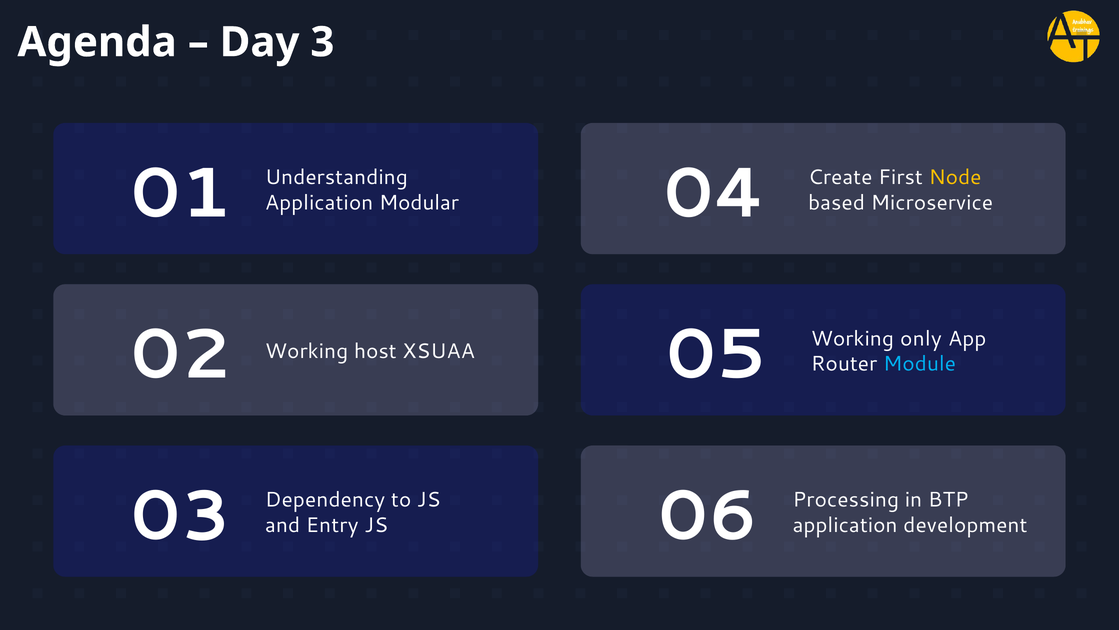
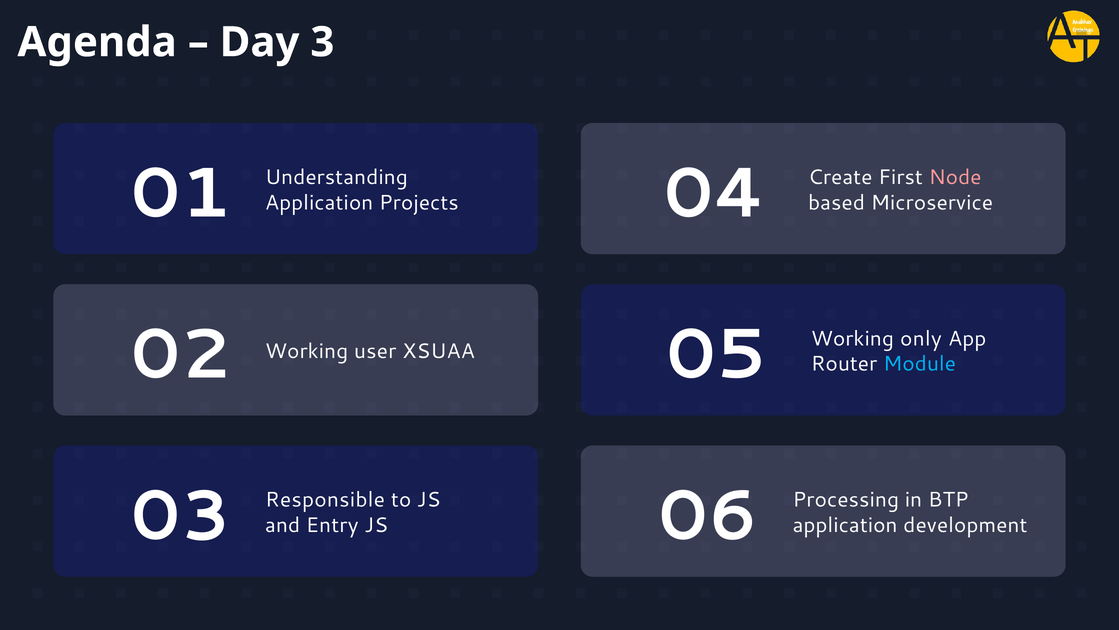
Node colour: yellow -> pink
Modular: Modular -> Projects
host: host -> user
Dependency: Dependency -> Responsible
